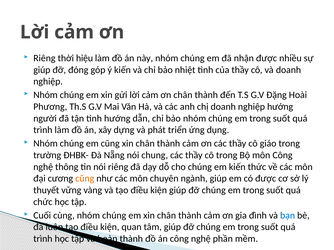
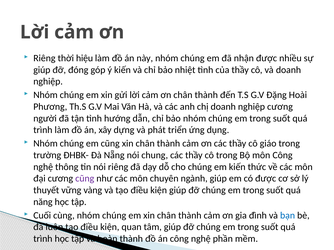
nghiệp hướng: hướng -> cương
cũng at (85, 179) colour: orange -> purple
chức: chức -> năng
